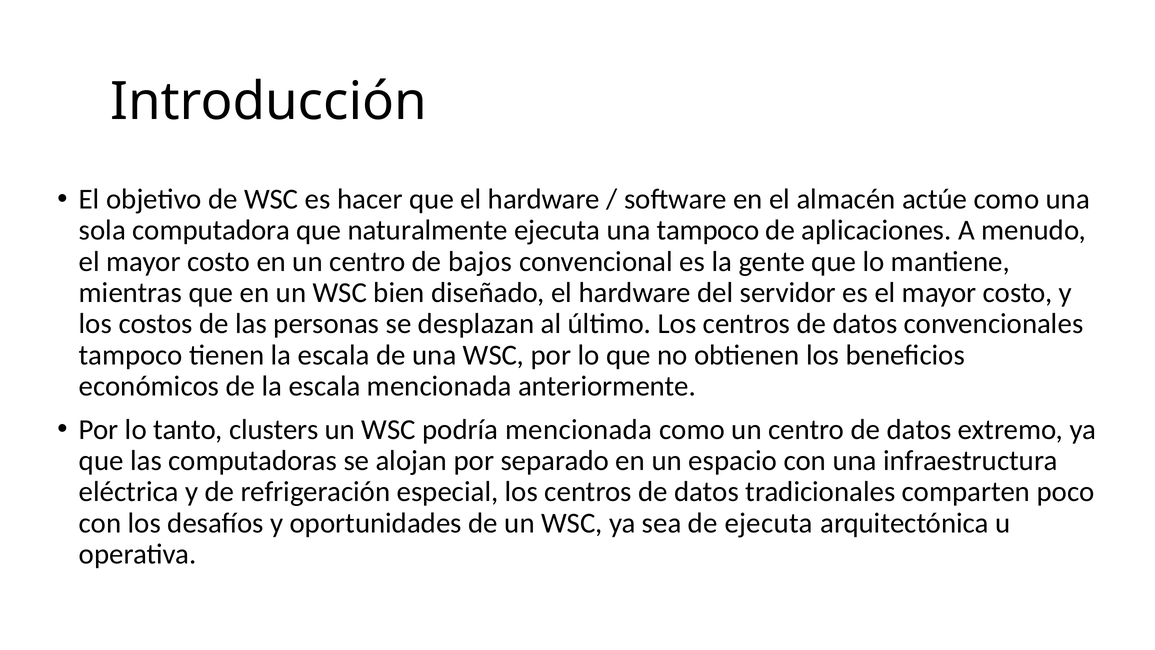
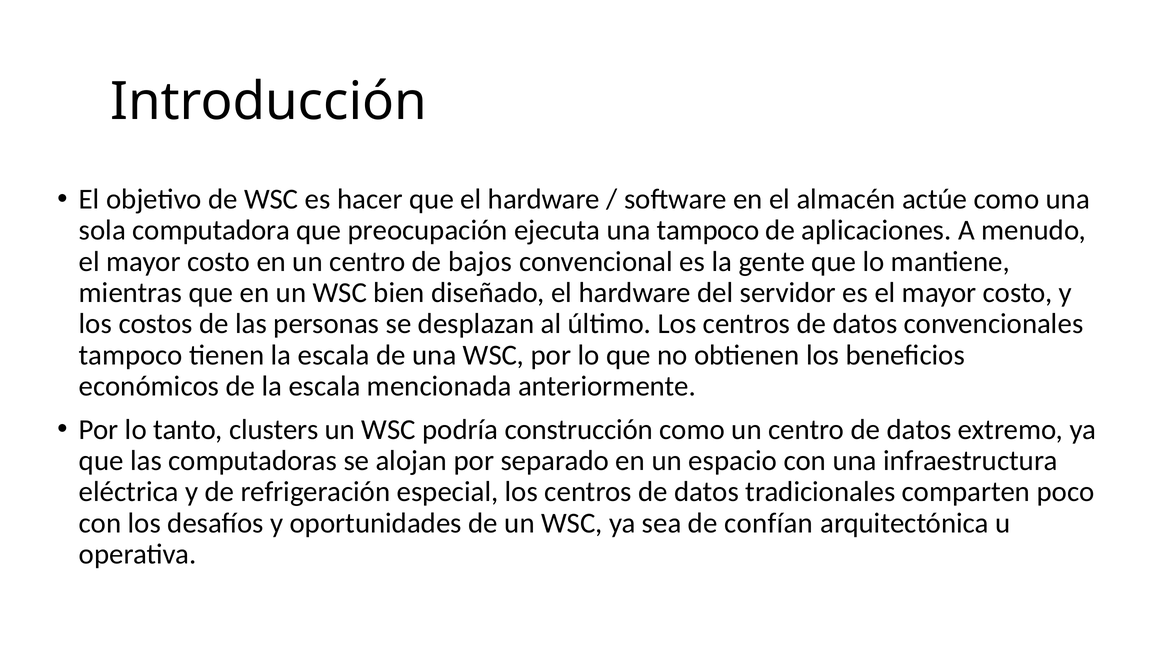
naturalmente: naturalmente -> preocupación
podría mencionada: mencionada -> construcción
de ejecuta: ejecuta -> confían
